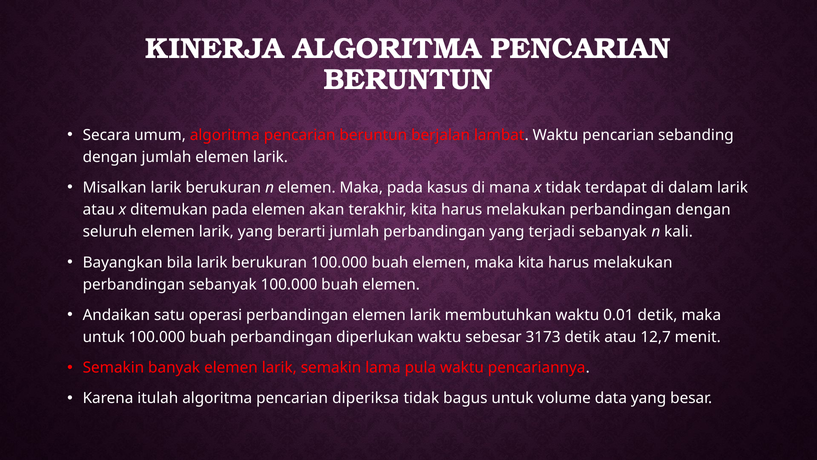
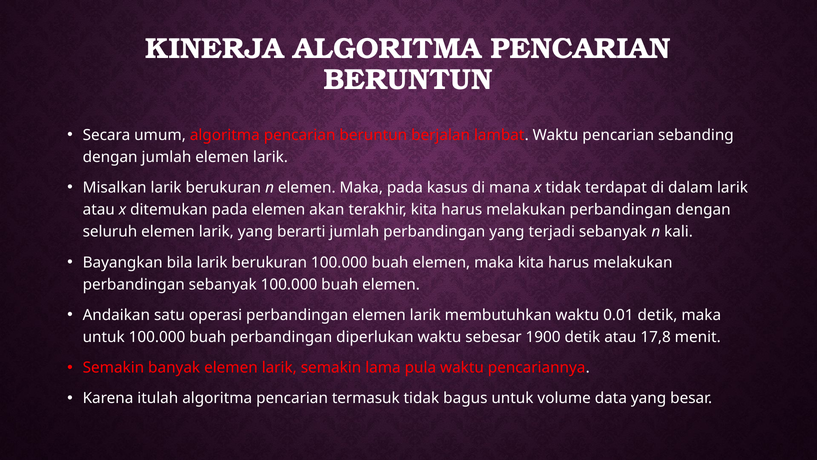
3173: 3173 -> 1900
12,7: 12,7 -> 17,8
diperiksa: diperiksa -> termasuk
